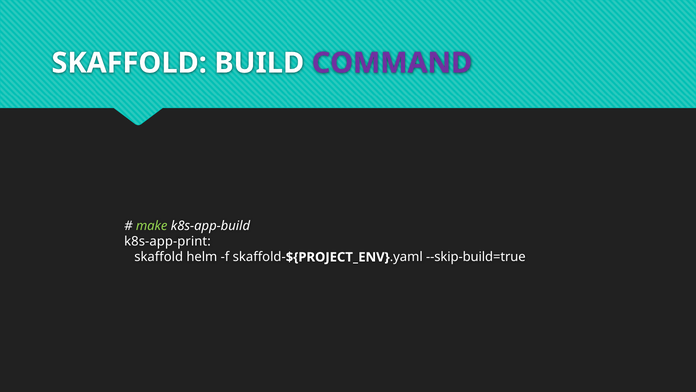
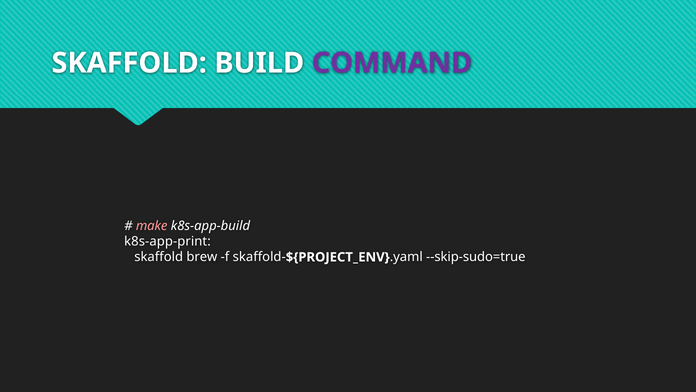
make colour: light green -> pink
helm: helm -> brew
--skip-build=true: --skip-build=true -> --skip-sudo=true
